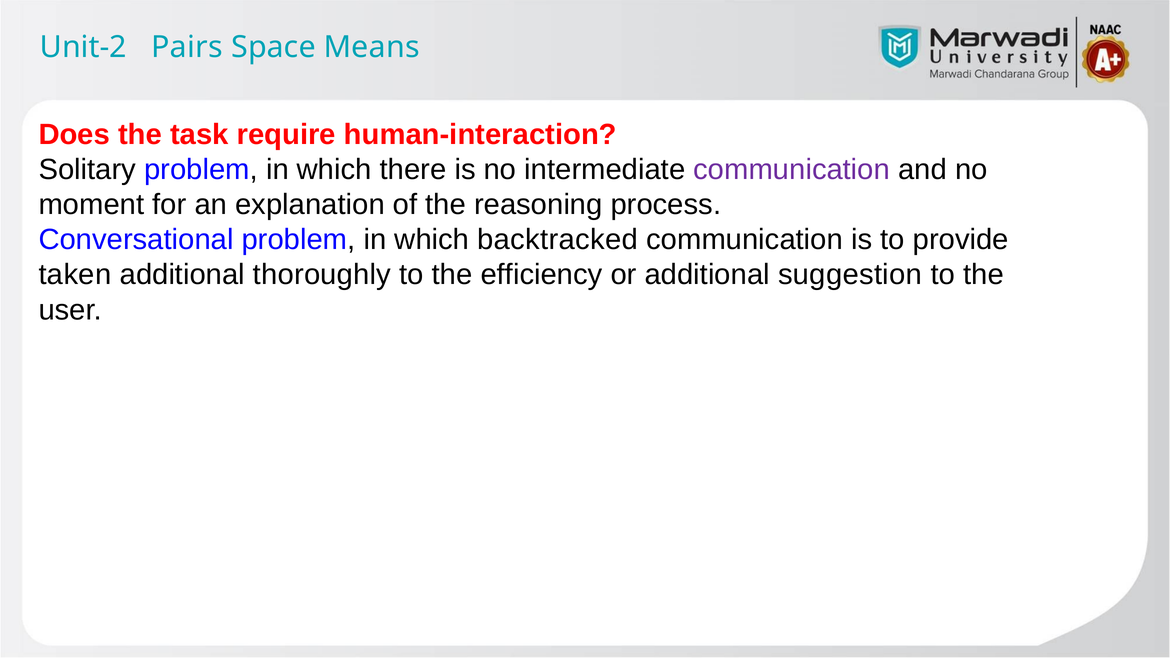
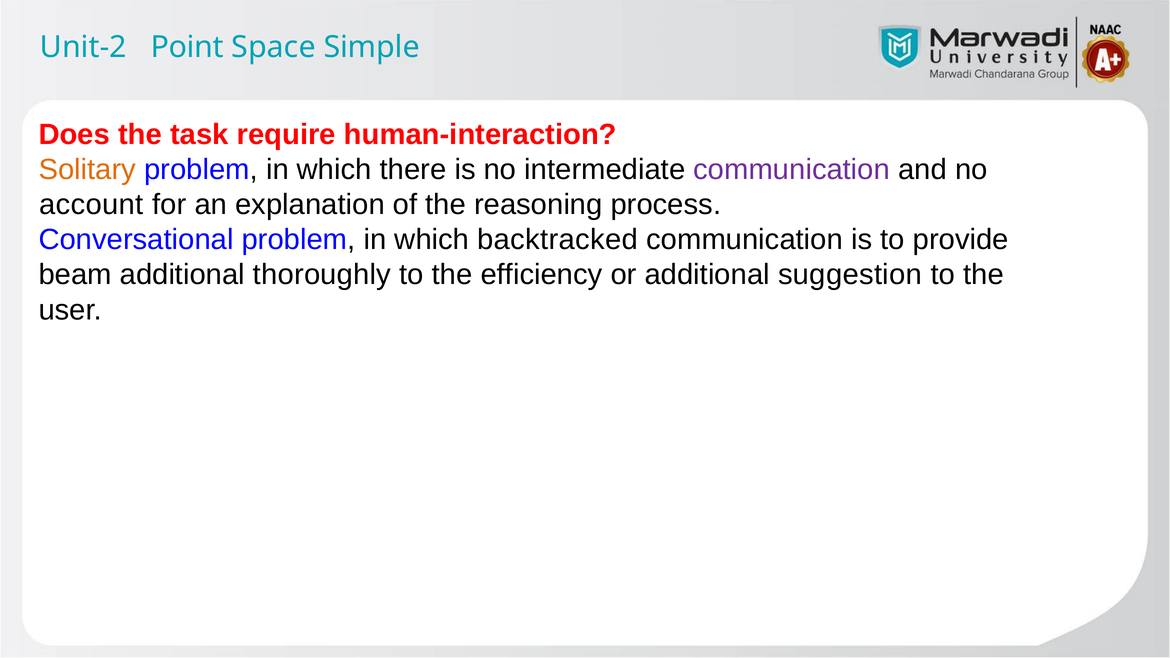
Pairs: Pairs -> Point
Means: Means -> Simple
Solitary colour: black -> orange
moment: moment -> account
taken: taken -> beam
